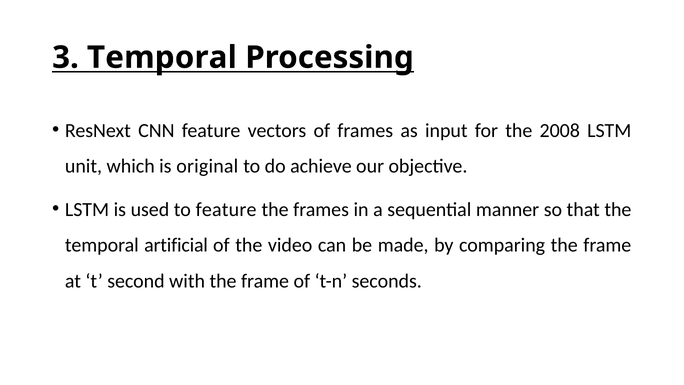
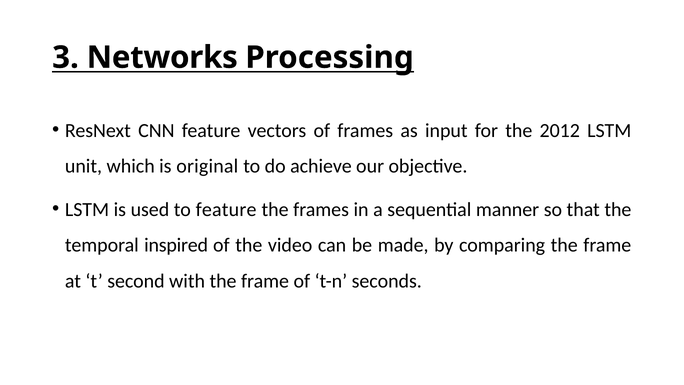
3 Temporal: Temporal -> Networks
2008: 2008 -> 2012
artificial: artificial -> inspired
